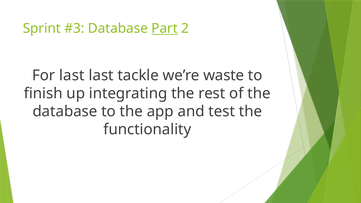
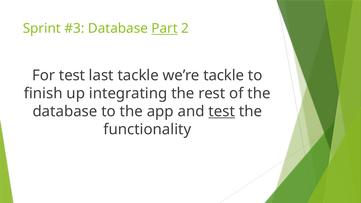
For last: last -> test
we’re waste: waste -> tackle
test at (222, 111) underline: none -> present
